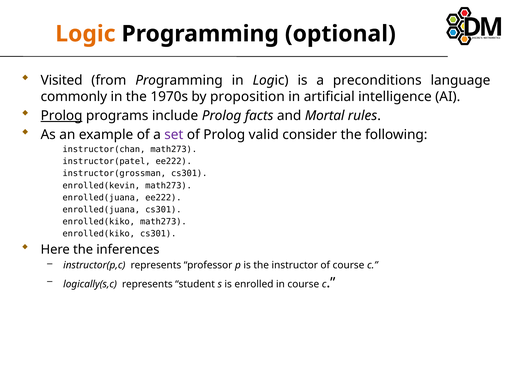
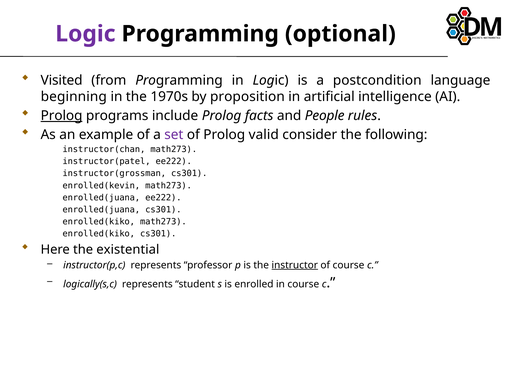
Logic at (85, 34) colour: orange -> purple
preconditions: preconditions -> postcondition
commonly: commonly -> beginning
Mortal: Mortal -> People
inferences: inferences -> existential
instructor underline: none -> present
